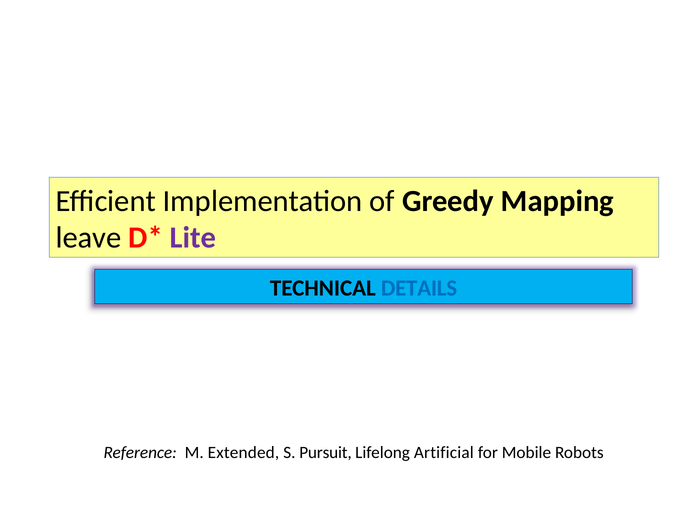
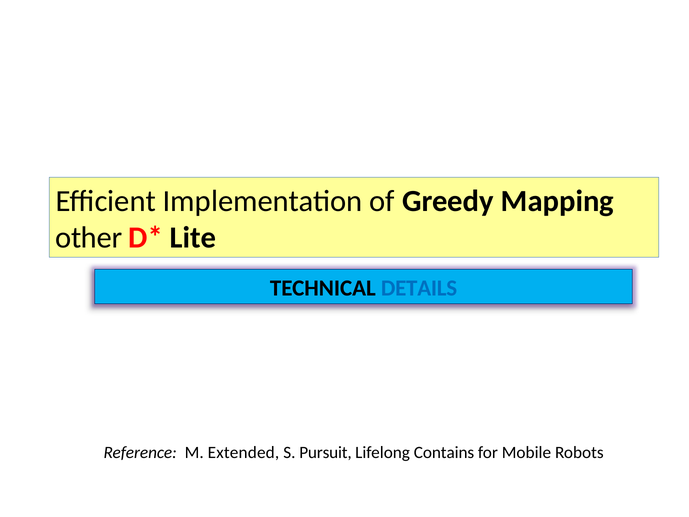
leave: leave -> other
Lite colour: purple -> black
Artificial: Artificial -> Contains
